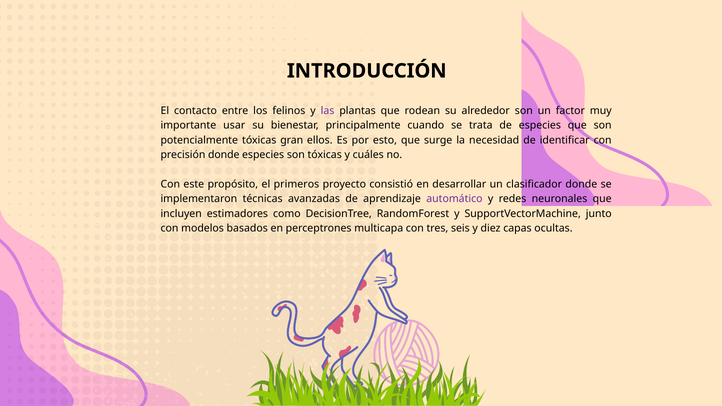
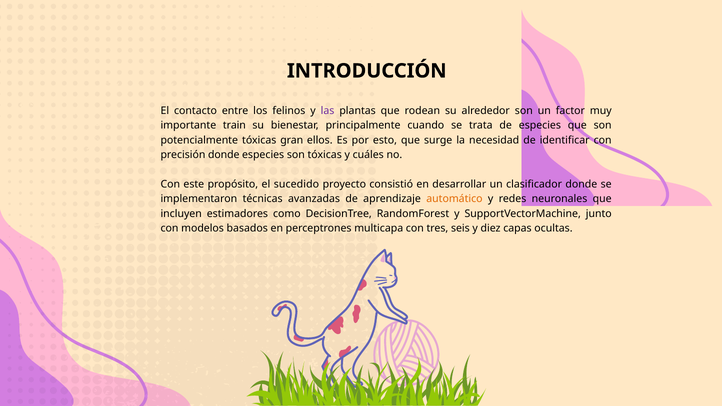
usar: usar -> train
primeros: primeros -> sucedido
automático colour: purple -> orange
